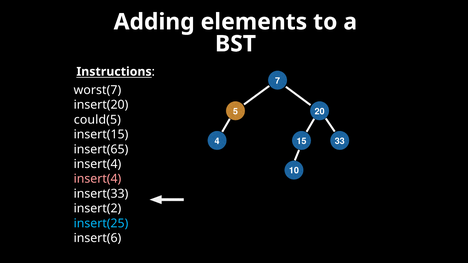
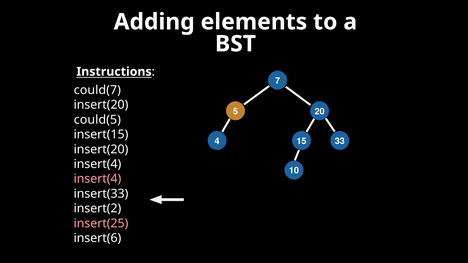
worst(7: worst(7 -> could(7
insert(65 at (101, 149): insert(65 -> insert(20
insert(25 colour: light blue -> pink
